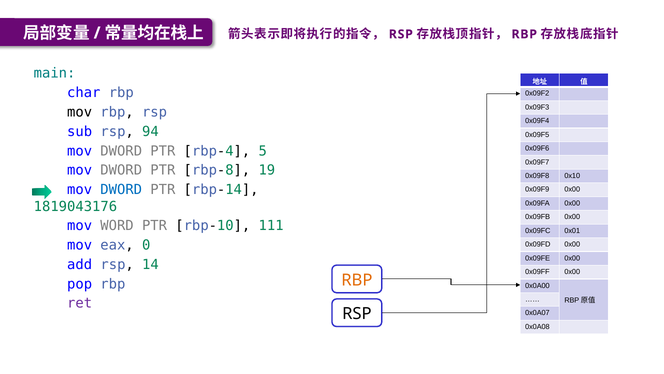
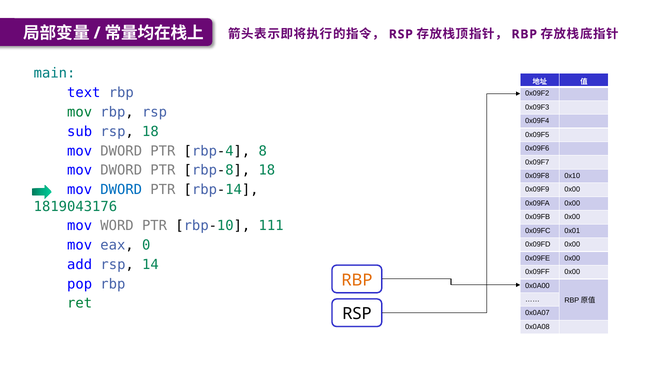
char: char -> text
mov at (80, 112) colour: black -> green
rsp 94: 94 -> 18
5: 5 -> 8
rbp-8 19: 19 -> 18
ret colour: purple -> green
